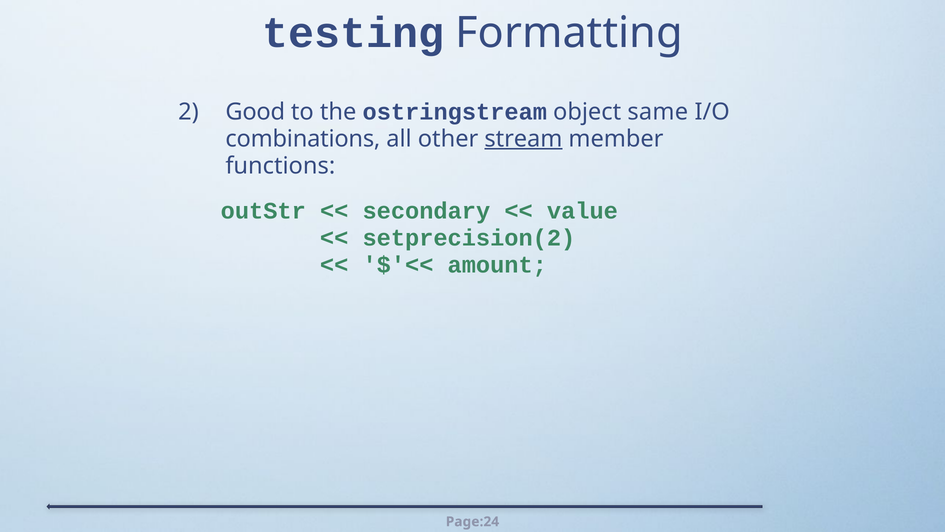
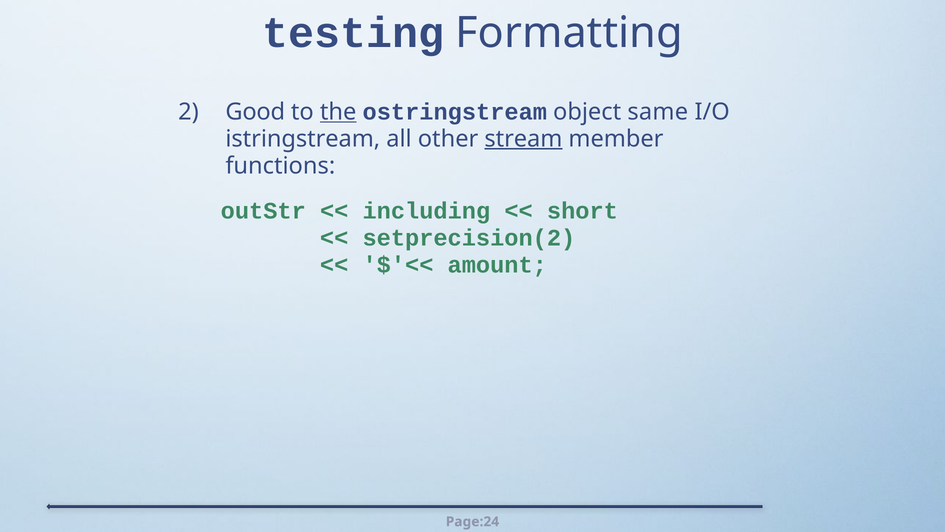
the underline: none -> present
combinations: combinations -> istringstream
secondary: secondary -> including
value: value -> short
